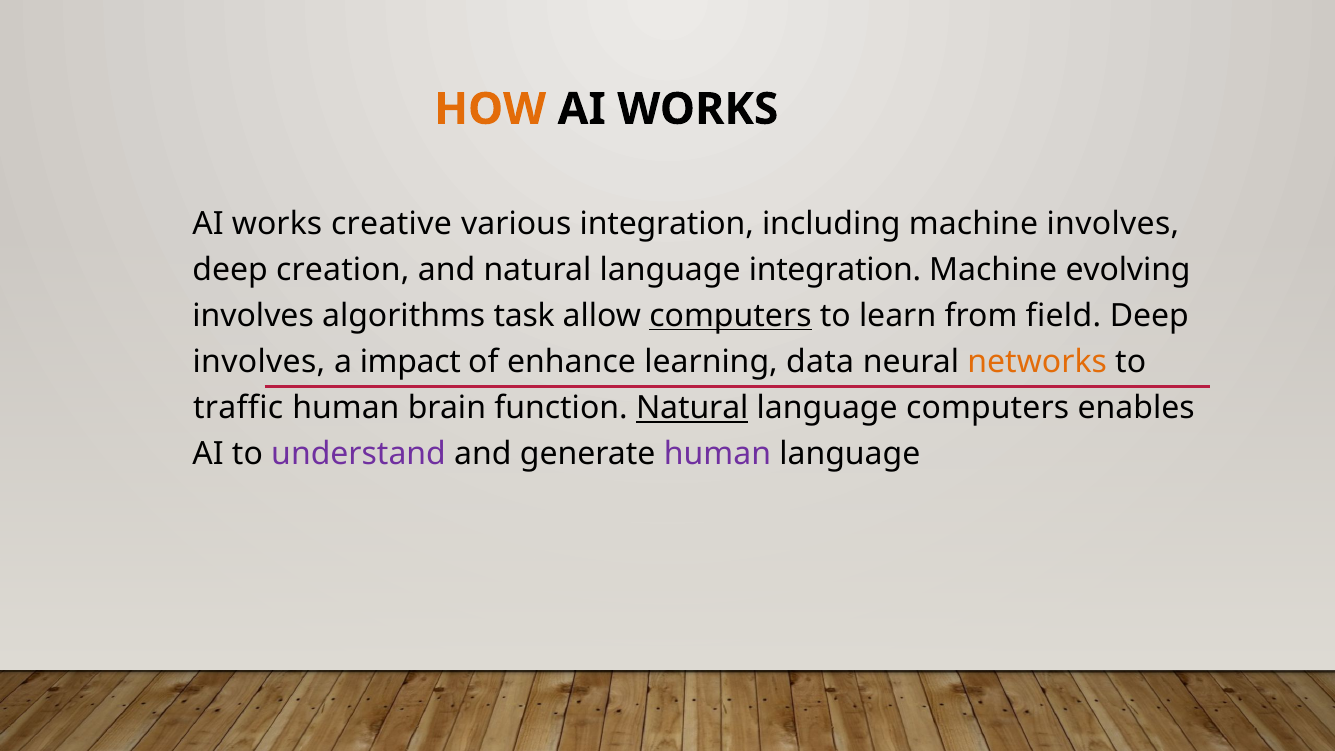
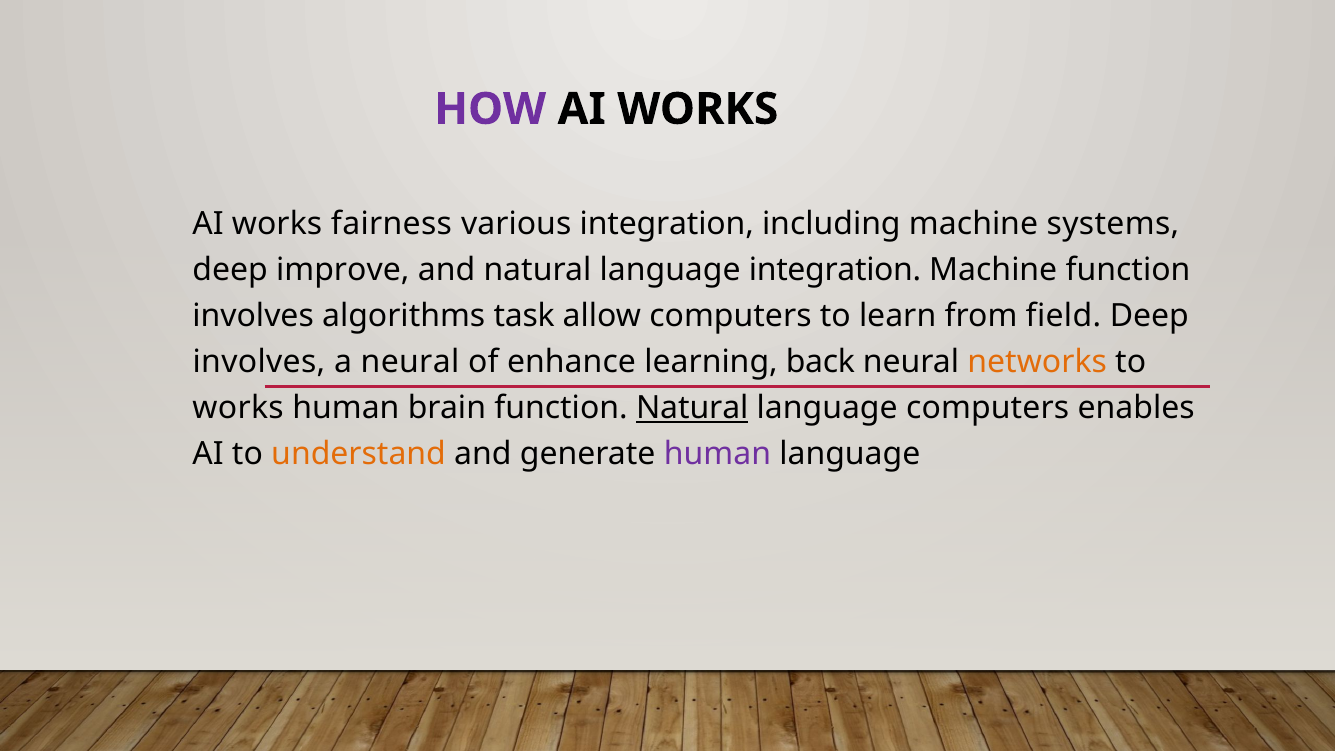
HOW colour: orange -> purple
creative: creative -> fairness
machine involves: involves -> systems
creation: creation -> improve
Machine evolving: evolving -> function
computers at (730, 316) underline: present -> none
a impact: impact -> neural
data: data -> back
traffic at (238, 408): traffic -> works
understand colour: purple -> orange
